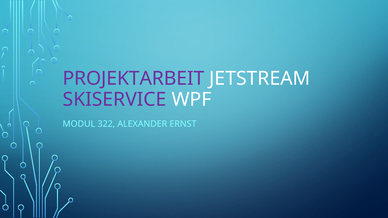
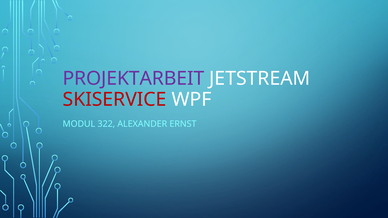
SKISERVICE colour: purple -> red
